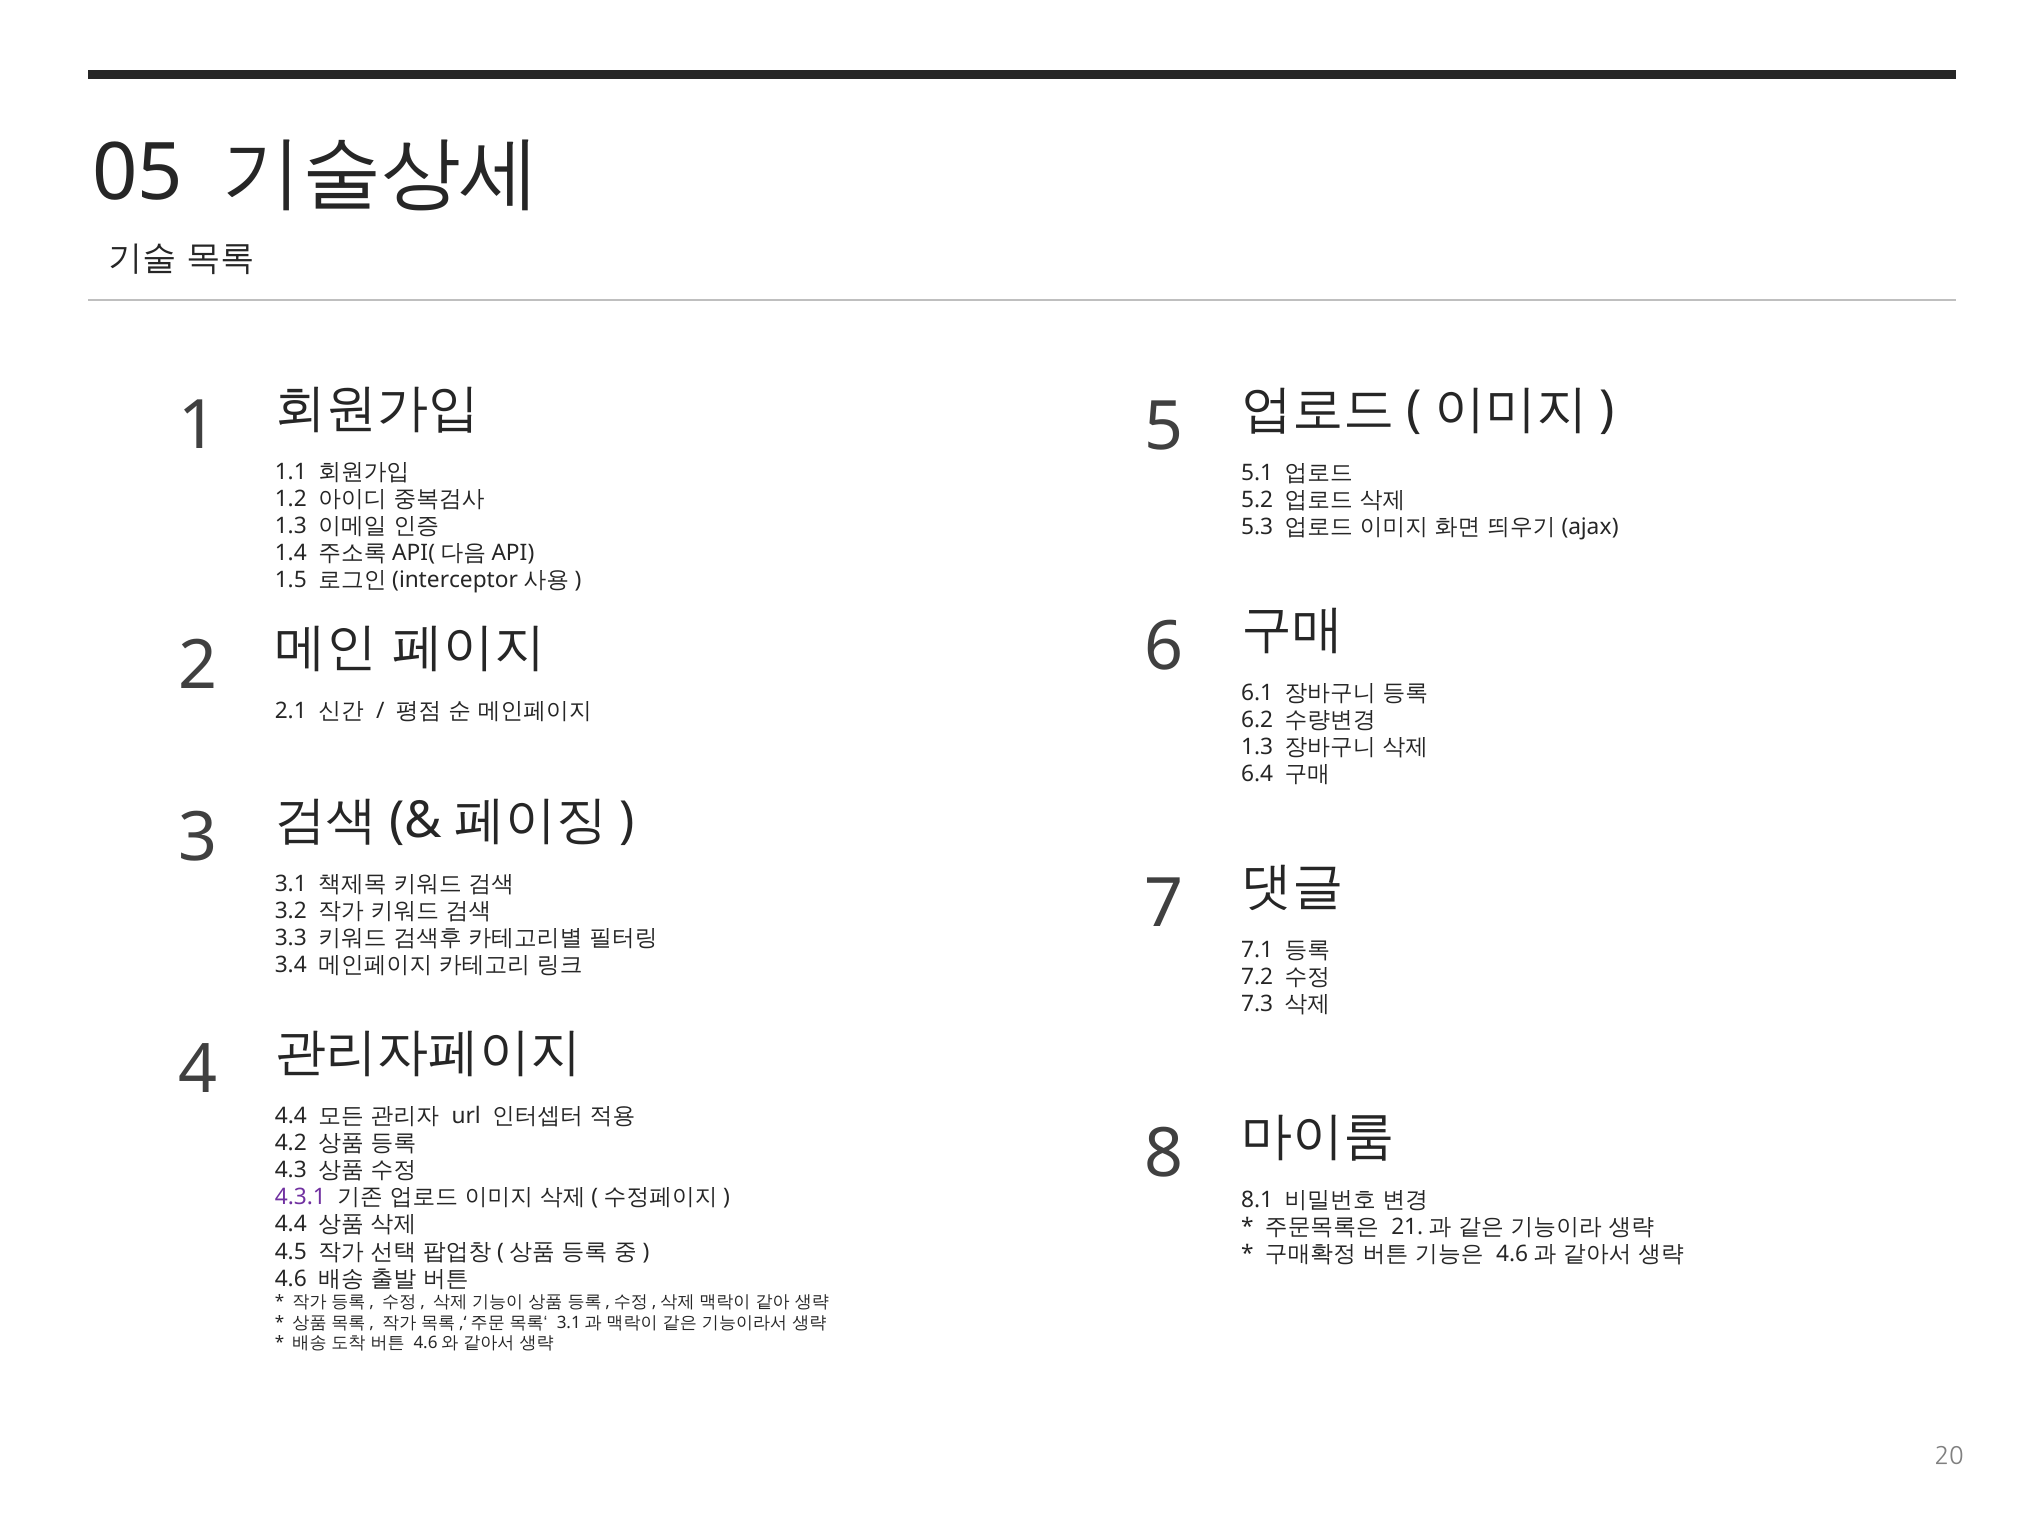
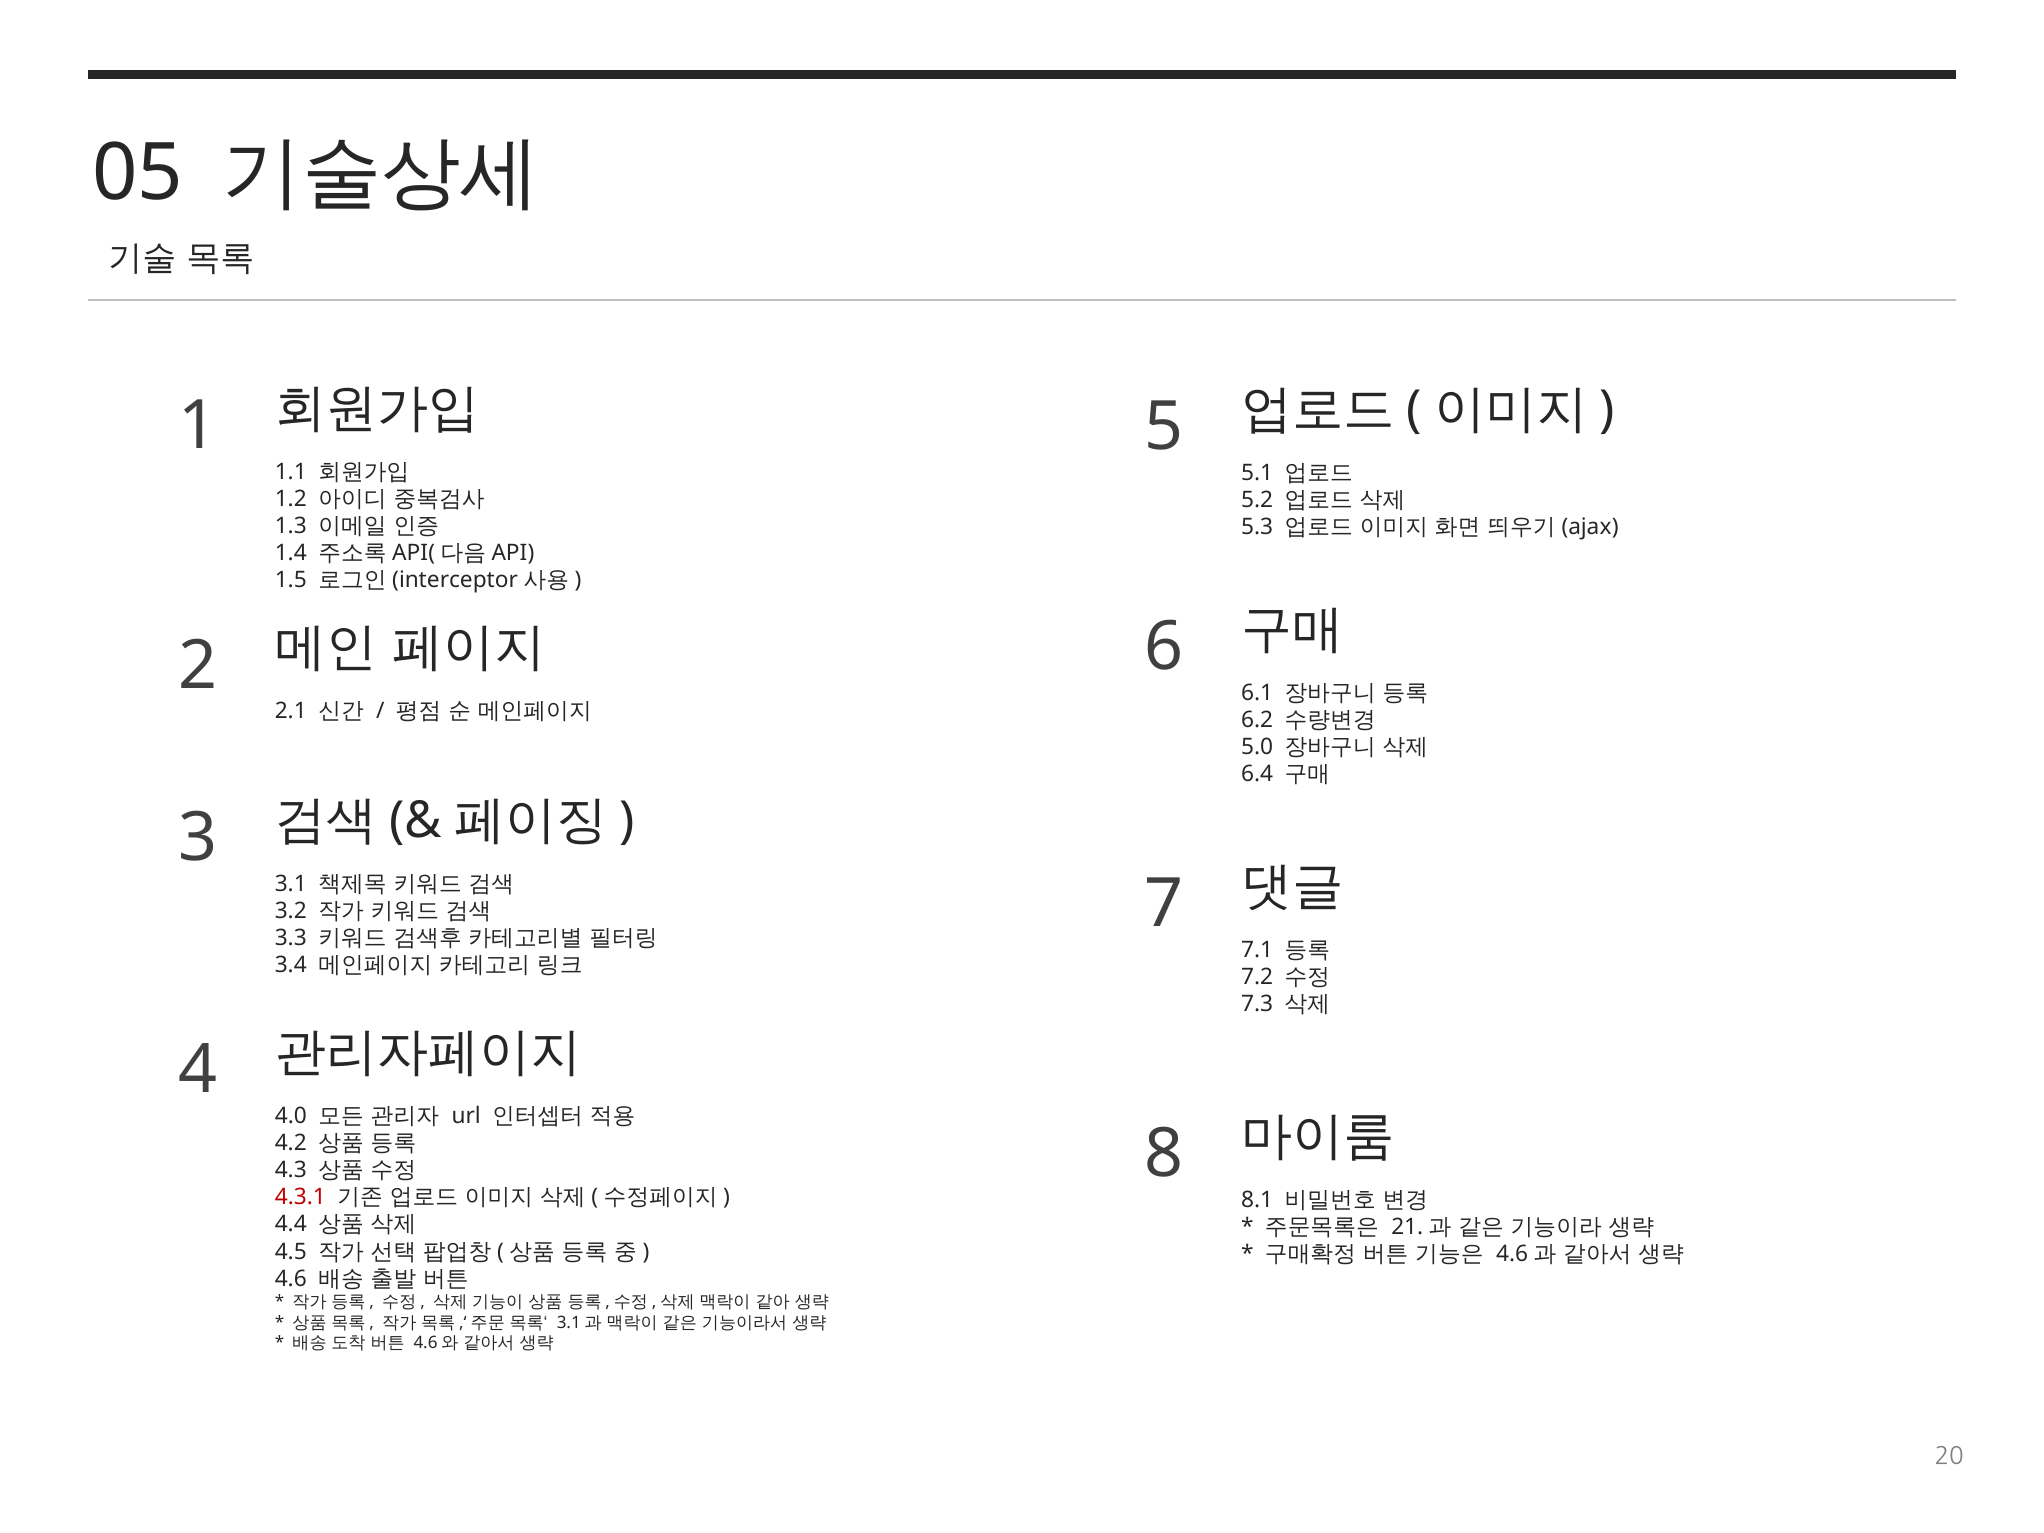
1.3 at (1257, 747): 1.3 -> 5.0
4.4 at (291, 1116): 4.4 -> 4.0
4.3.1 colour: purple -> red
